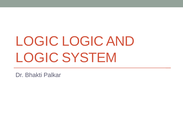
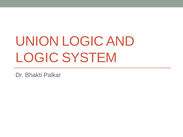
LOGIC at (37, 41): LOGIC -> UNION
